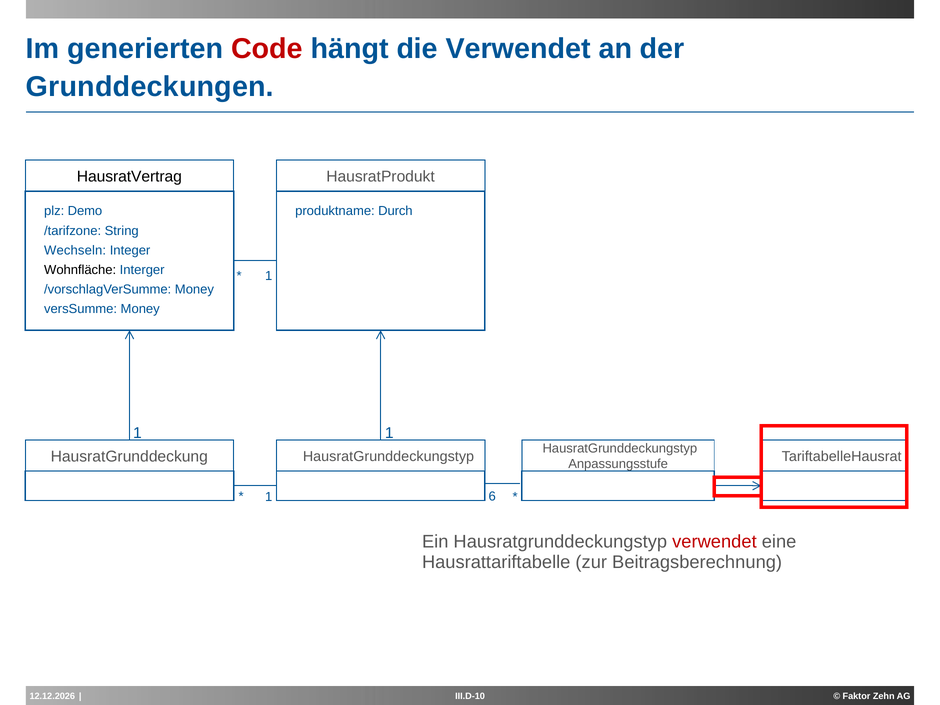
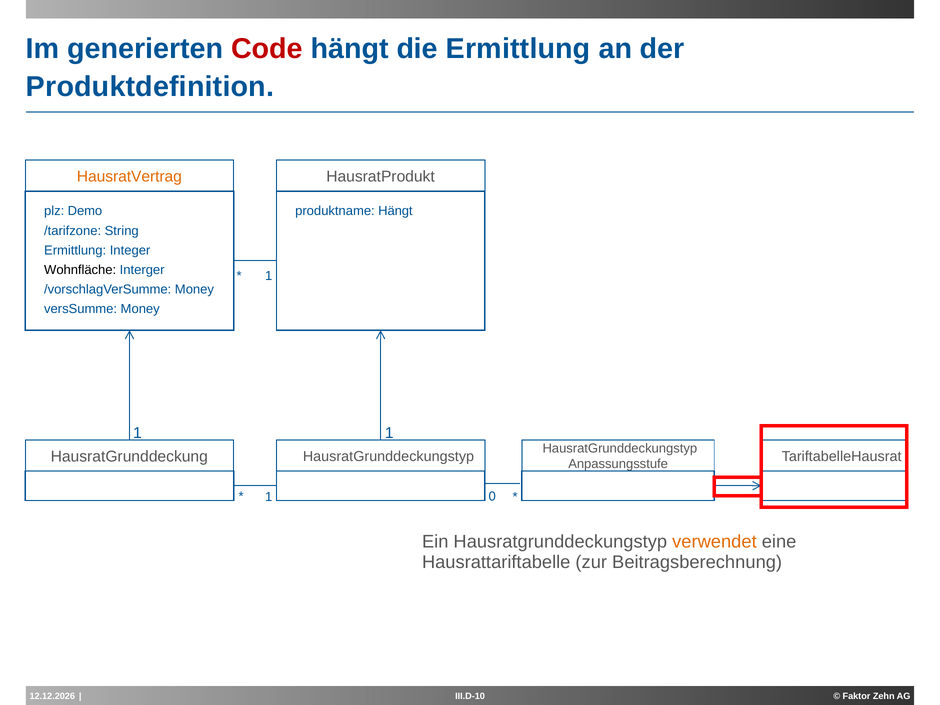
die Verwendet: Verwendet -> Ermittlung
Grunddeckungen: Grunddeckungen -> Produktdefinition
HausratVertrag colour: black -> orange
produktname Durch: Durch -> Hängt
Wechseln at (75, 250): Wechseln -> Ermittlung
6: 6 -> 0
verwendet at (714, 542) colour: red -> orange
